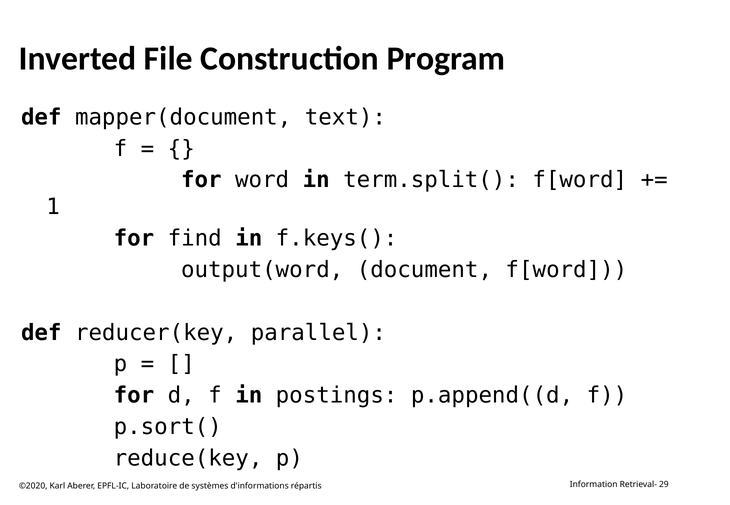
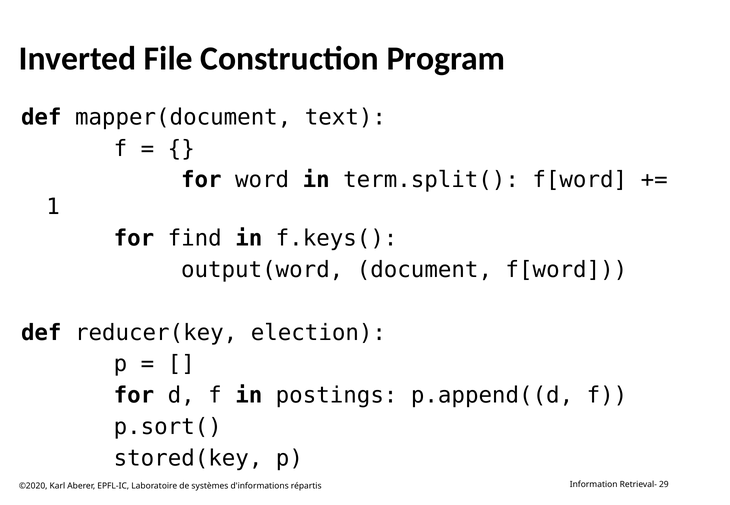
parallel: parallel -> election
reduce(key: reduce(key -> stored(key
